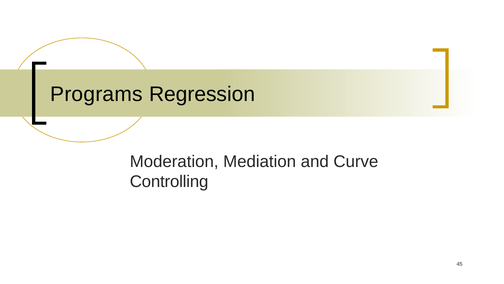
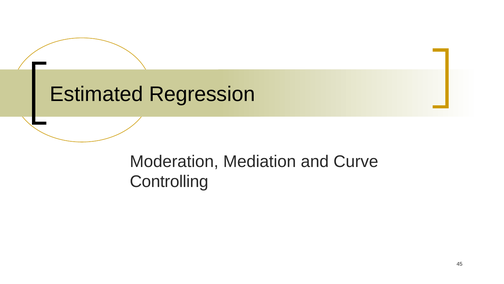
Programs: Programs -> Estimated
